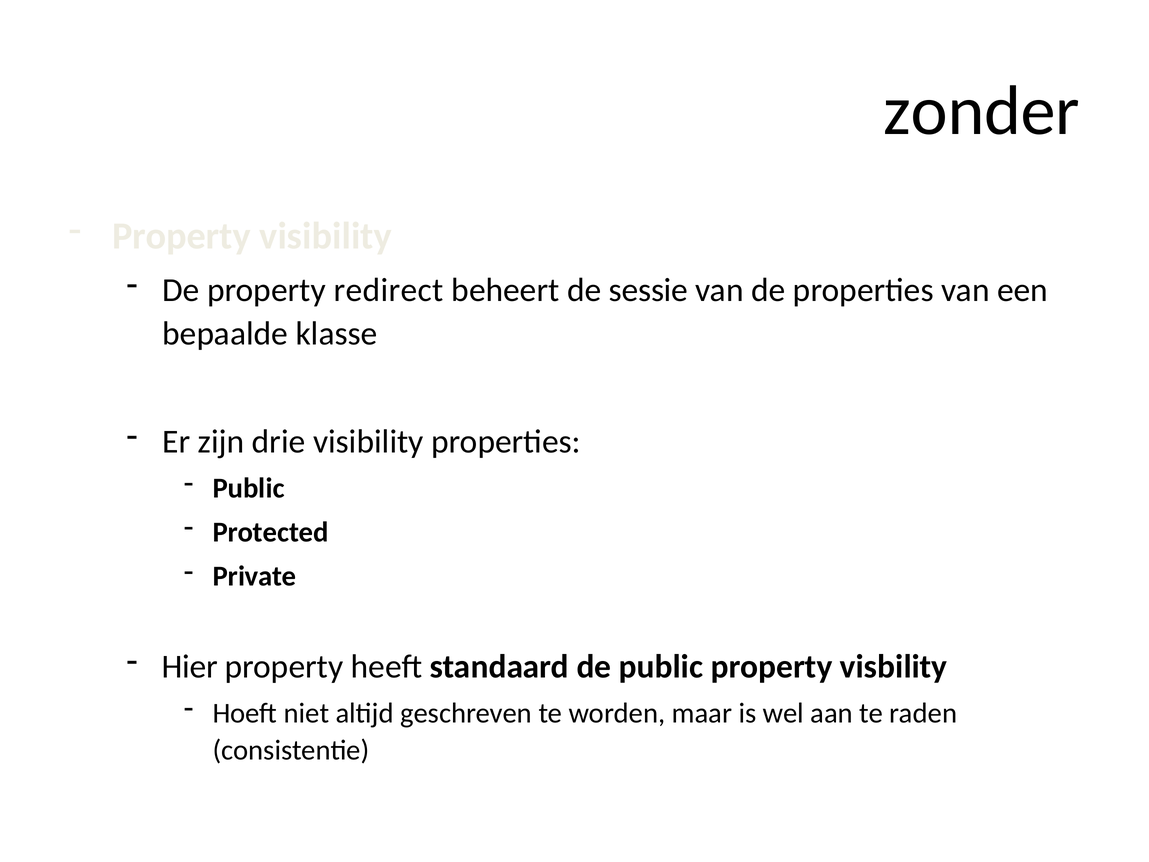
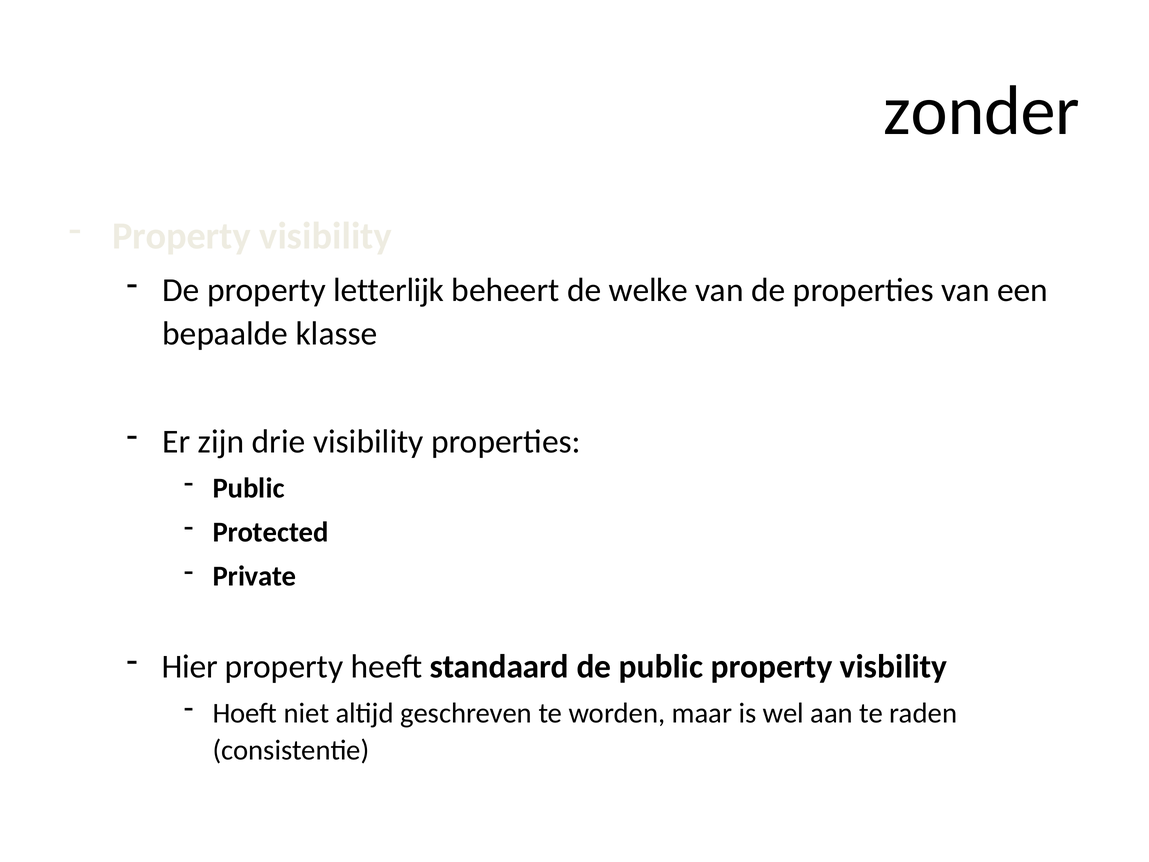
redirect: redirect -> letterlijk
sessie: sessie -> welke
